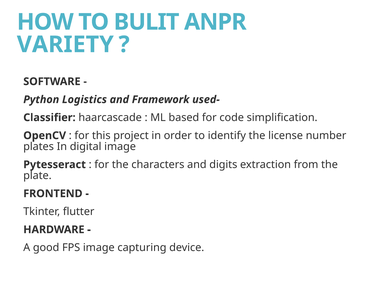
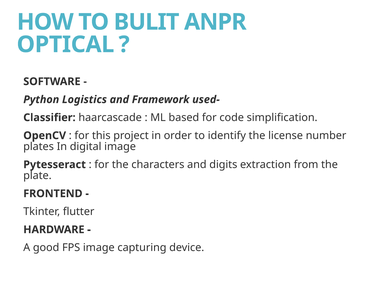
VARIETY: VARIETY -> OPTICAL
